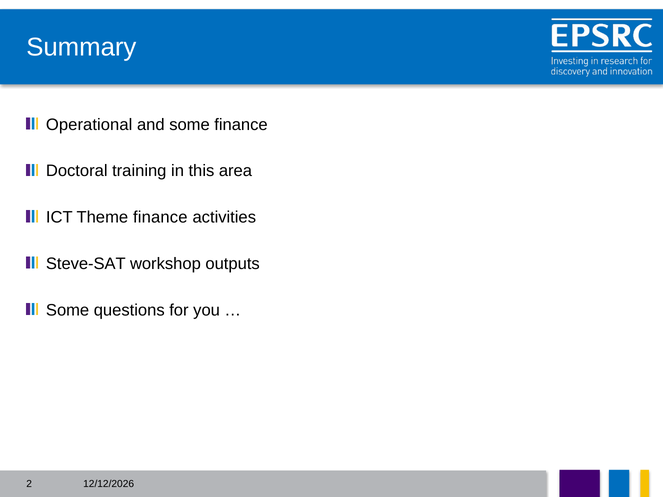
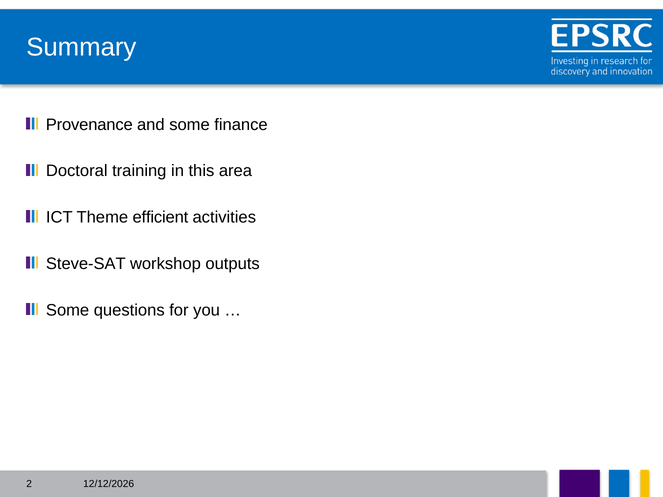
Operational: Operational -> Provenance
Theme finance: finance -> efficient
